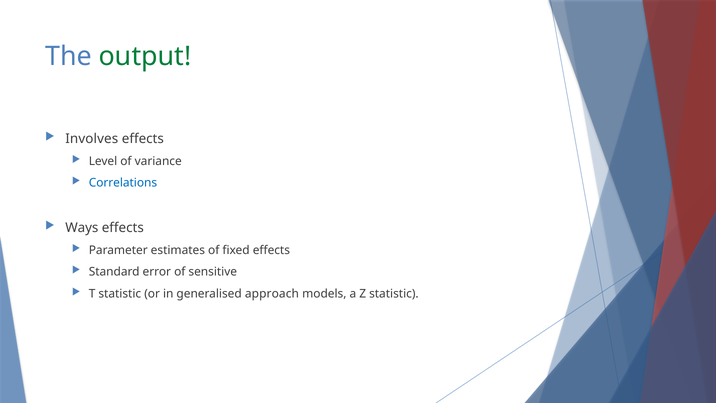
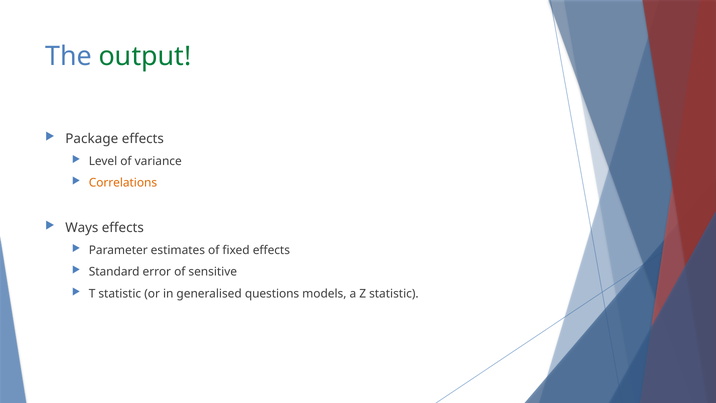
Involves: Involves -> Package
Correlations colour: blue -> orange
approach: approach -> questions
